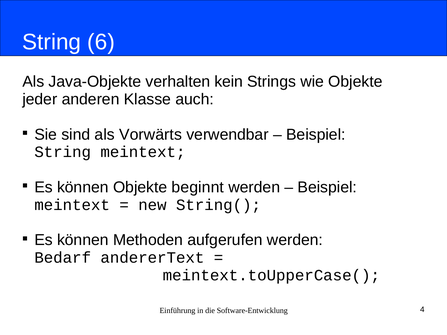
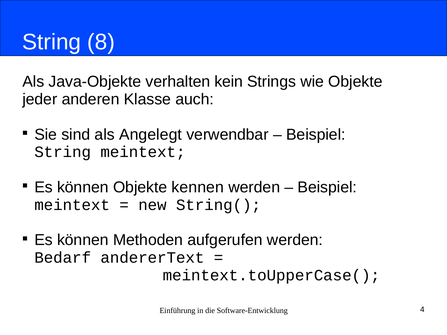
6: 6 -> 8
Vorwärts: Vorwärts -> Angelegt
beginnt: beginnt -> kennen
